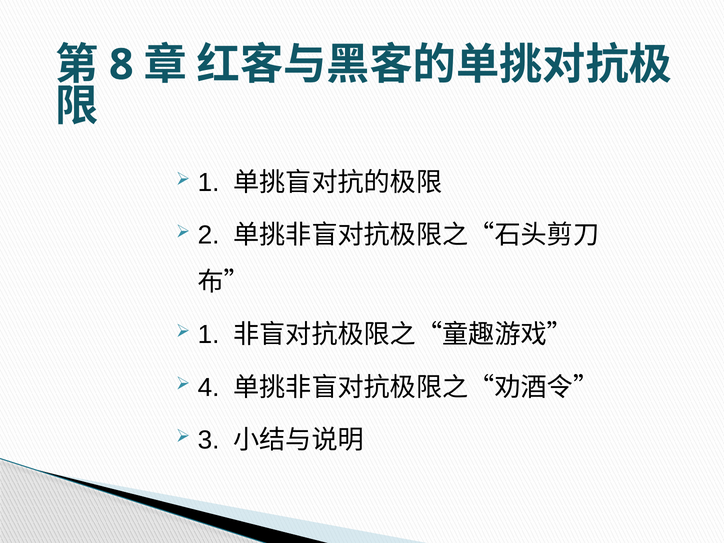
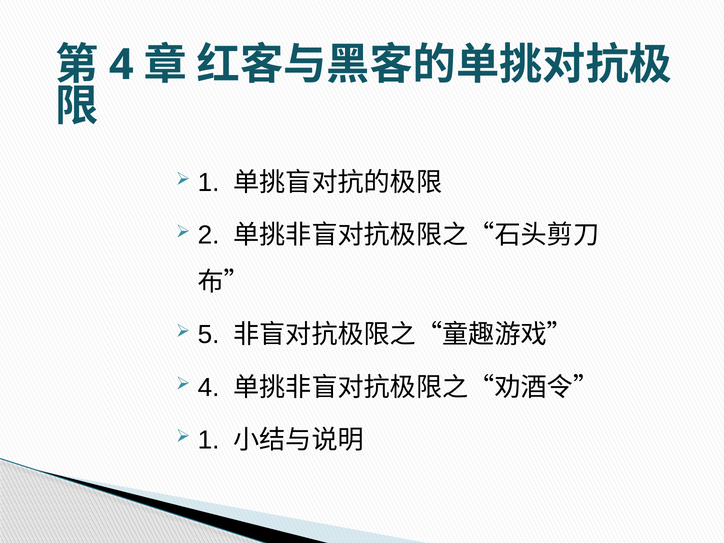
8 at (121, 65): 8 -> 4
1 at (209, 335): 1 -> 5
3 at (209, 440): 3 -> 1
